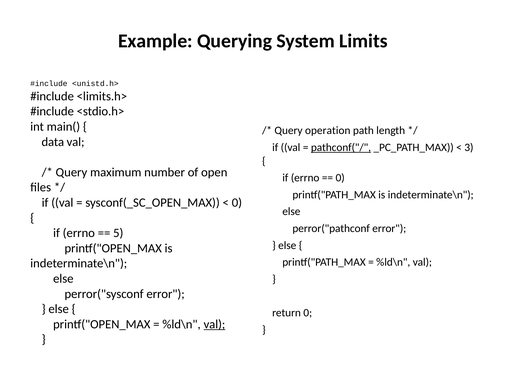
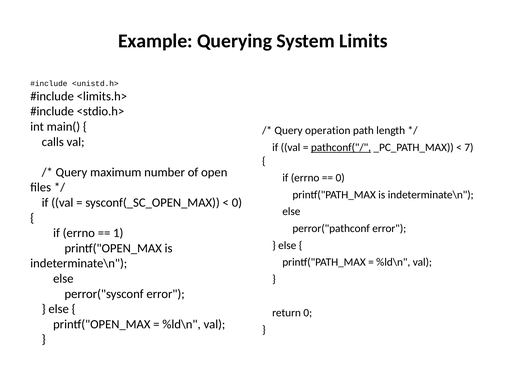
data: data -> calls
3: 3 -> 7
5: 5 -> 1
val at (214, 324) underline: present -> none
